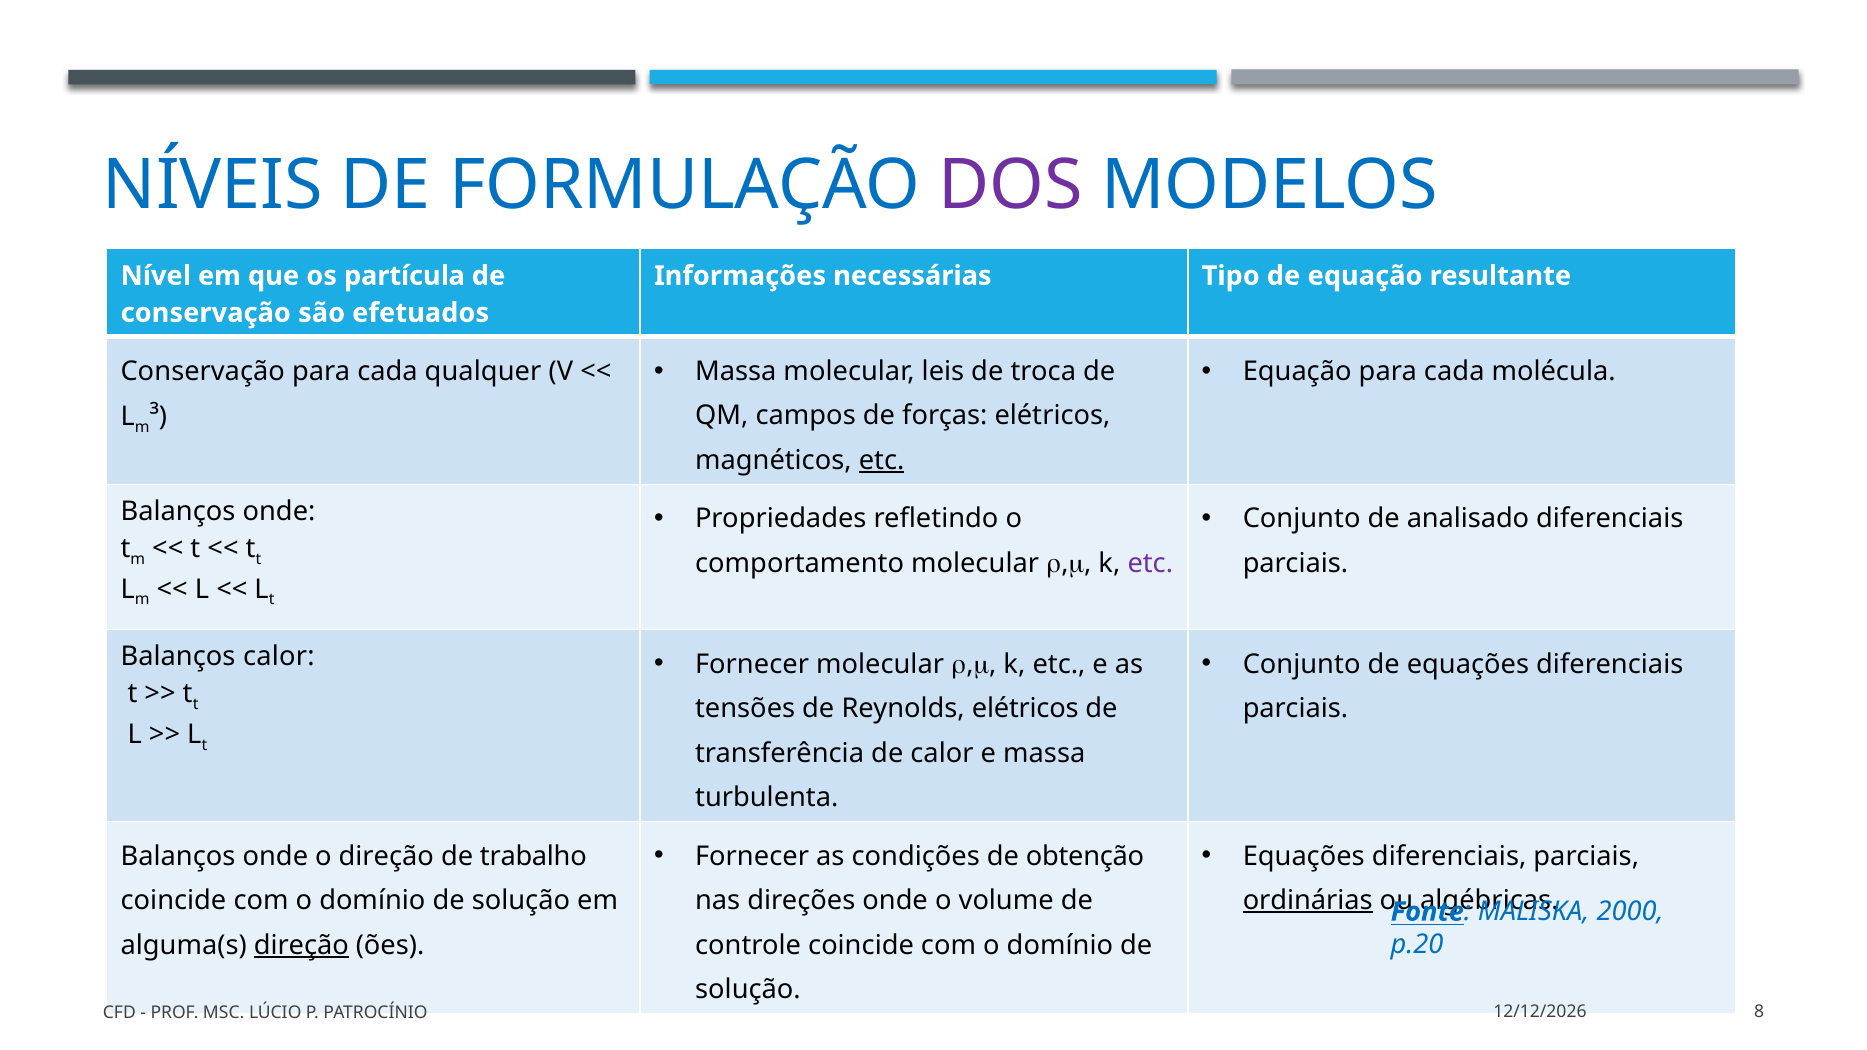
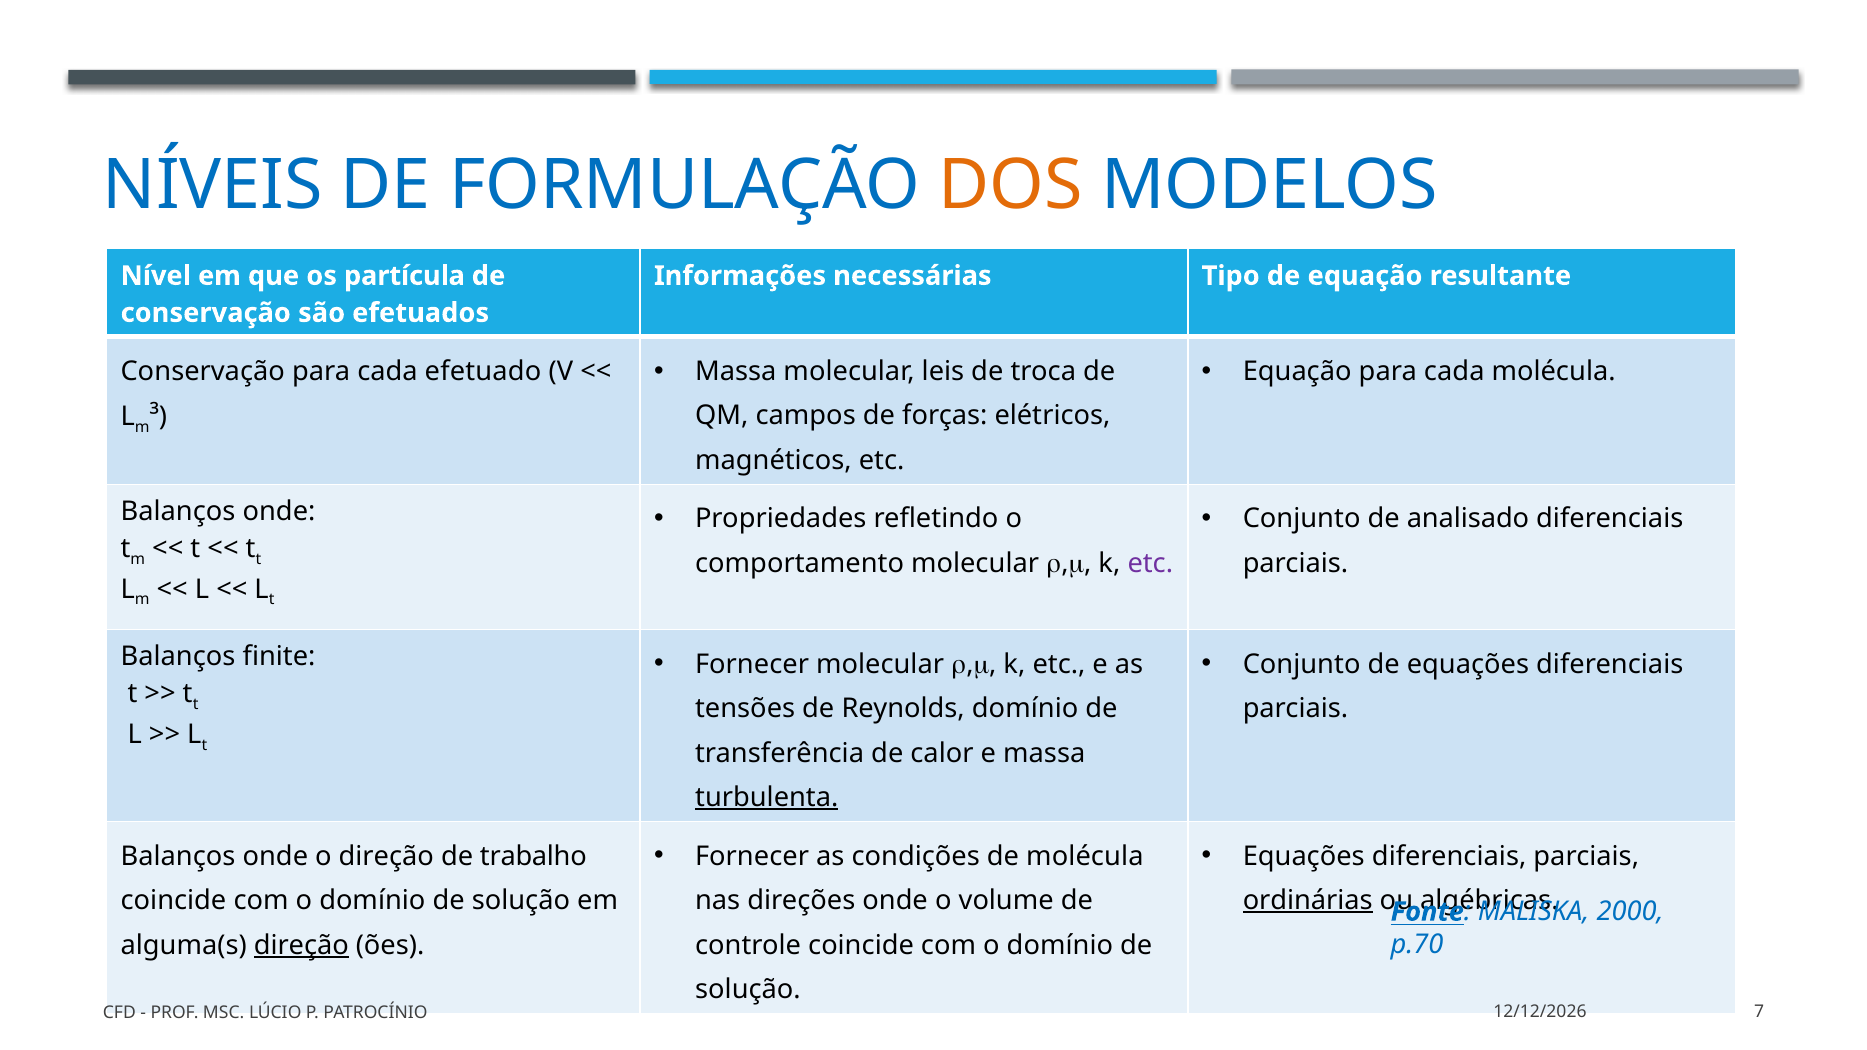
DOS colour: purple -> orange
qualquer: qualquer -> efetuado
etc at (882, 460) underline: present -> none
Balanços calor: calor -> finite
Reynolds elétricos: elétricos -> domínio
turbulenta underline: none -> present
de obtenção: obtenção -> molécula
p.20: p.20 -> p.70
8: 8 -> 7
